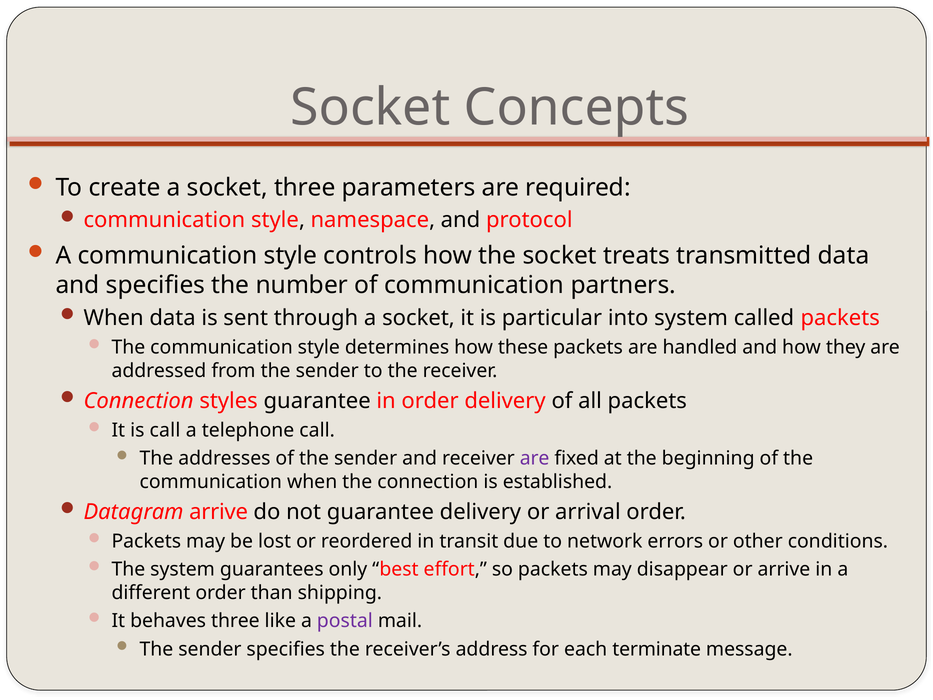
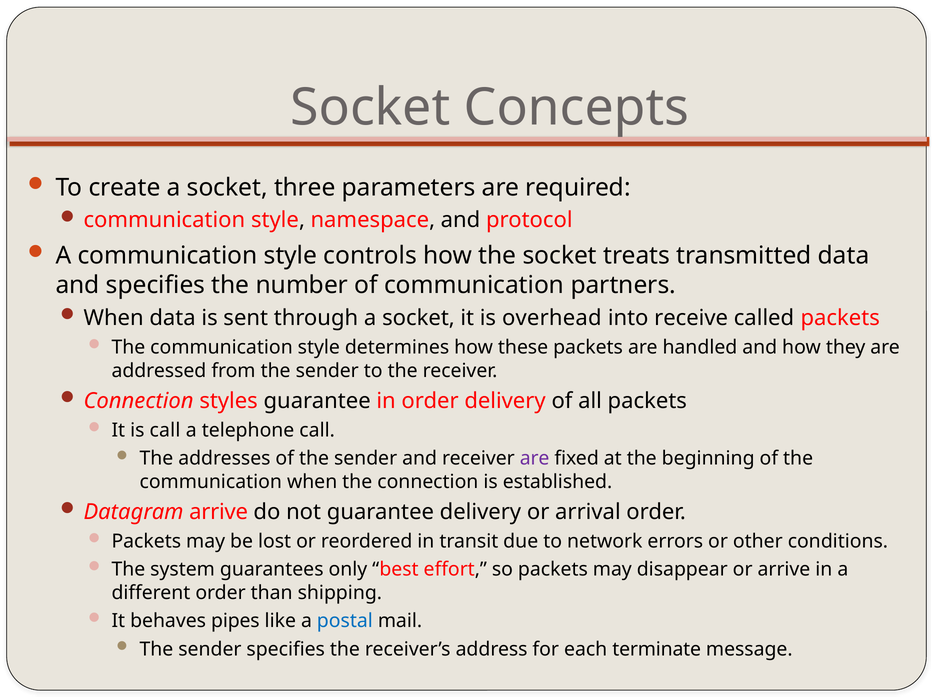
particular: particular -> overhead
into system: system -> receive
behaves three: three -> pipes
postal colour: purple -> blue
